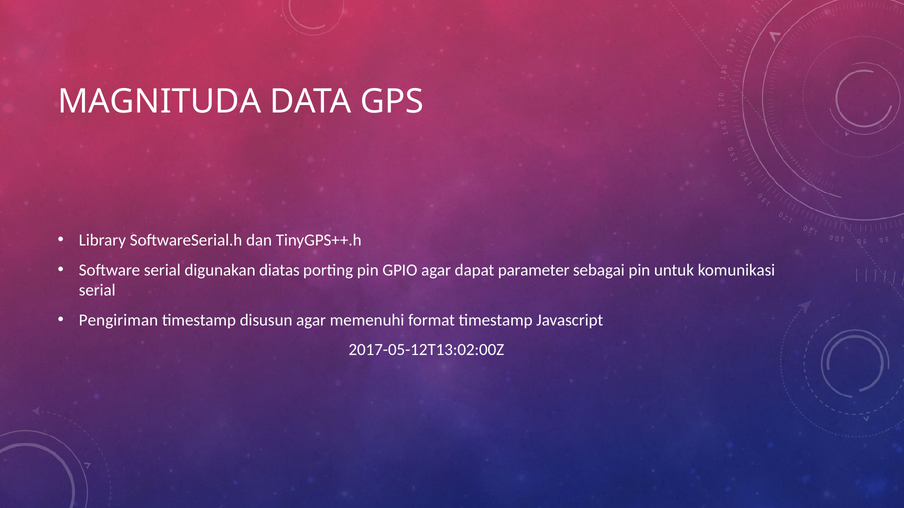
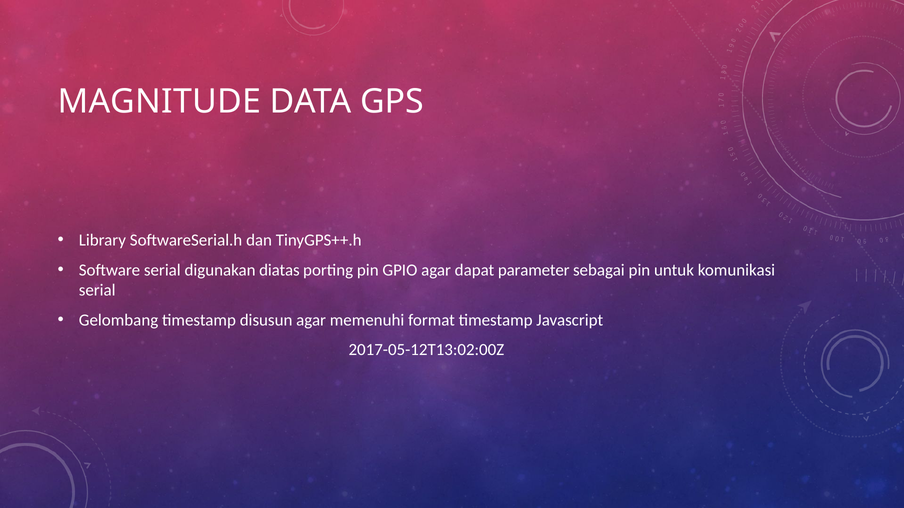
MAGNITUDA: MAGNITUDA -> MAGNITUDE
Pengiriman: Pengiriman -> Gelombang
